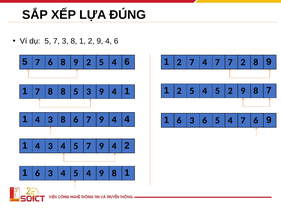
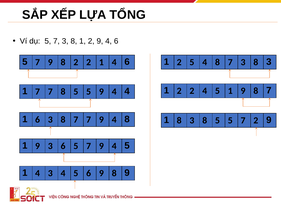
ĐÚNG: ĐÚNG -> TỔNG
6 at (50, 62): 6 -> 9
9 at (76, 62): 9 -> 2
5 at (101, 62): 5 -> 1
2 7: 7 -> 5
7 at (217, 62): 7 -> 8
2 at (243, 62): 2 -> 3
9 at (269, 62): 9 -> 3
1 2 5: 5 -> 2
2 at (230, 91): 2 -> 1
1 7 8: 8 -> 7
3 at (89, 92): 3 -> 5
9 4 1: 1 -> 4
4 at (38, 120): 4 -> 6
3 8 6: 6 -> 7
9 4 4: 4 -> 8
6 at (179, 121): 6 -> 8
6 at (205, 121): 6 -> 8
4 at (230, 121): 4 -> 5
6 at (256, 121): 6 -> 2
4 at (38, 147): 4 -> 9
4 at (63, 147): 4 -> 6
9 4 2: 2 -> 5
6 at (38, 174): 6 -> 4
4 5 4: 4 -> 6
9 8 1: 1 -> 9
